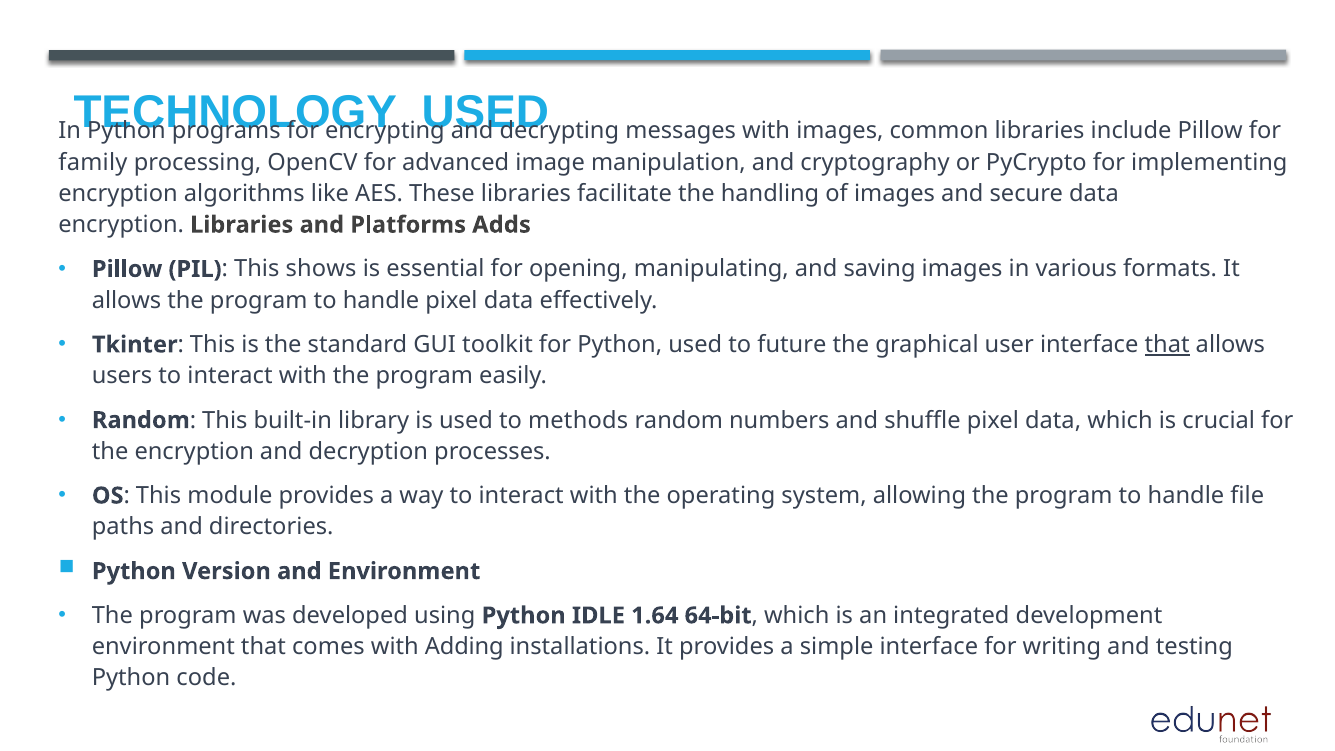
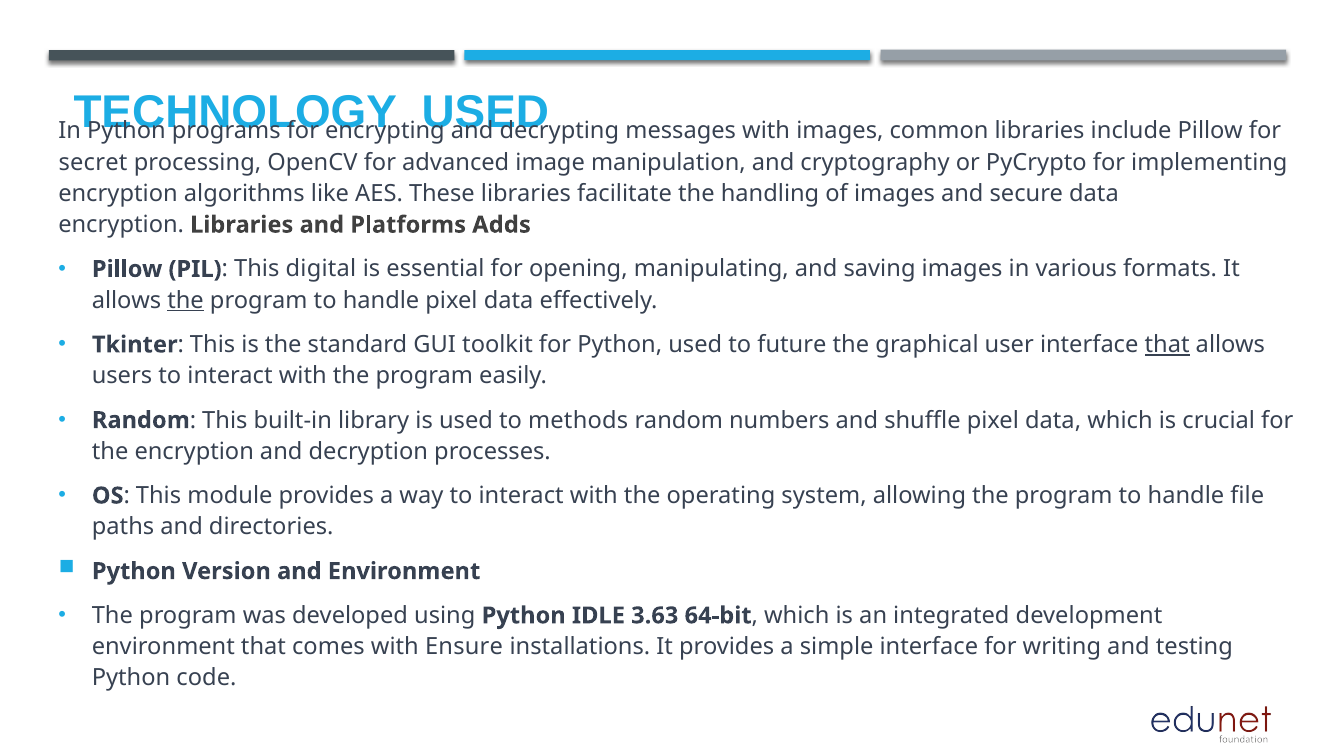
family: family -> secret
shows: shows -> digital
the at (186, 300) underline: none -> present
1.64: 1.64 -> 3.63
Adding: Adding -> Ensure
